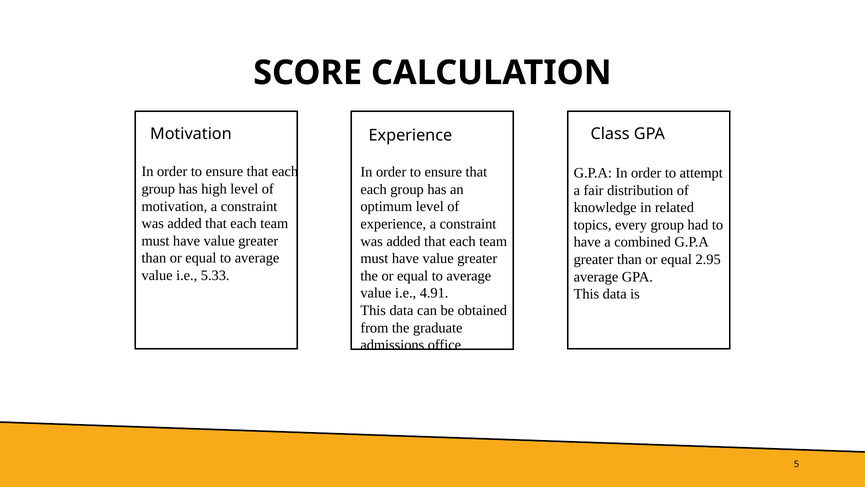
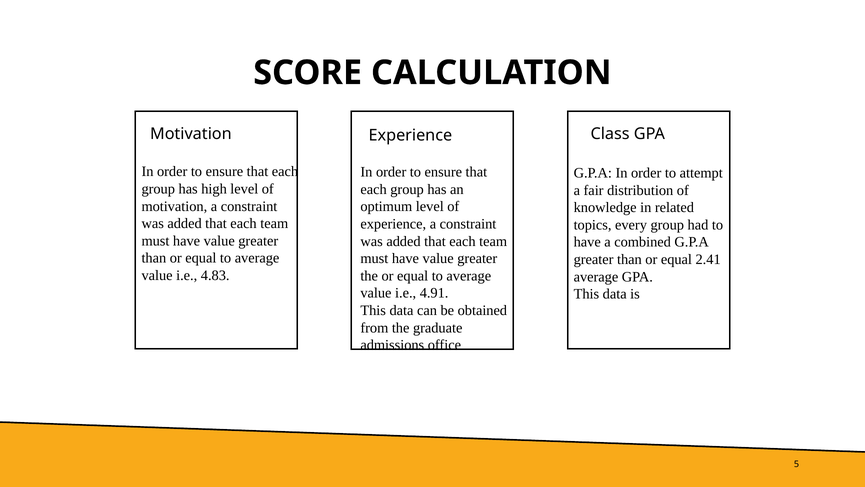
2.95: 2.95 -> 2.41
5.33: 5.33 -> 4.83
